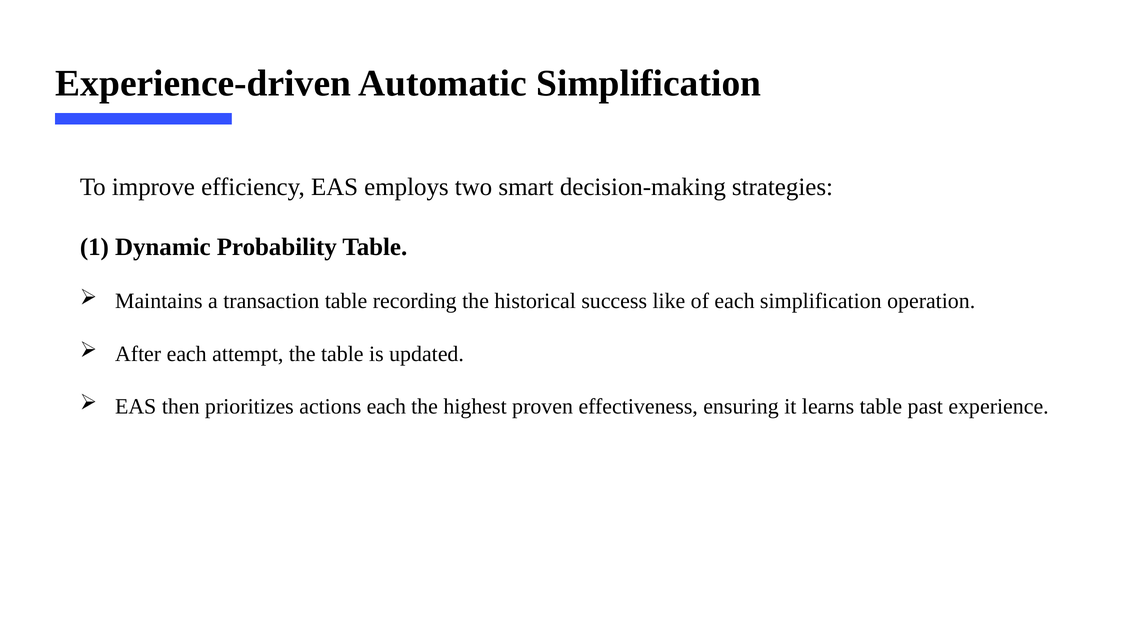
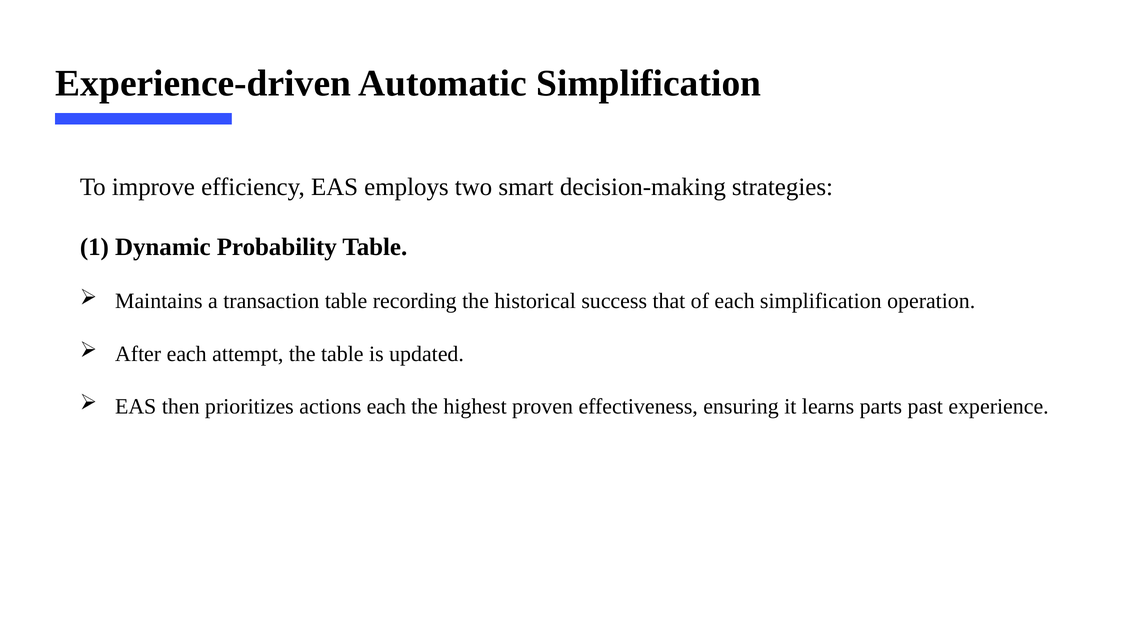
like: like -> that
learns table: table -> parts
